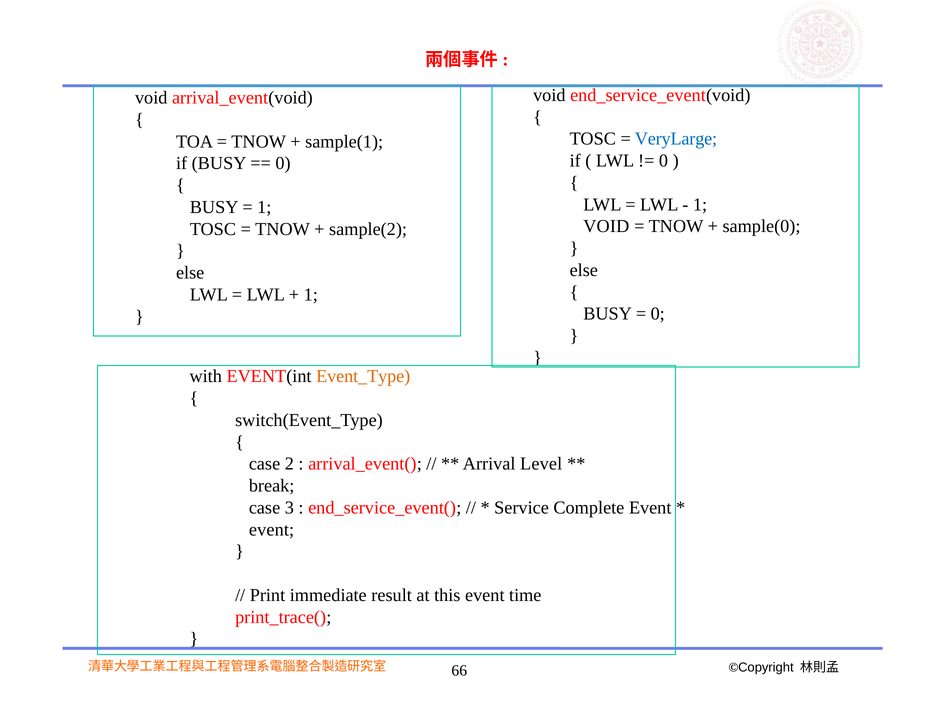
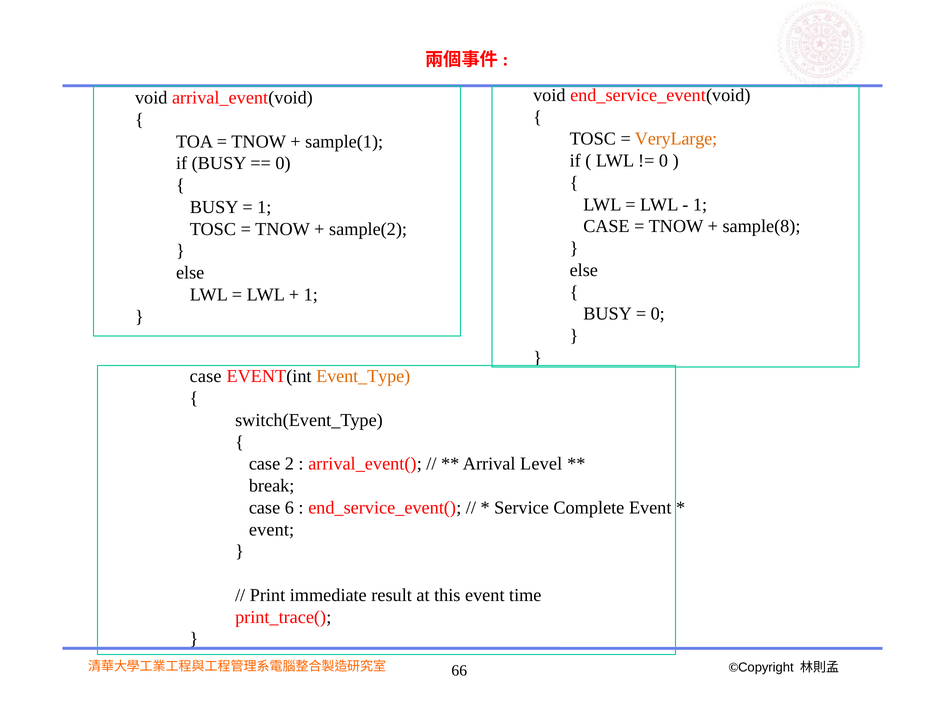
VeryLarge colour: blue -> orange
VOID at (606, 226): VOID -> CASE
sample(0: sample(0 -> sample(8
with at (206, 376): with -> case
3: 3 -> 6
